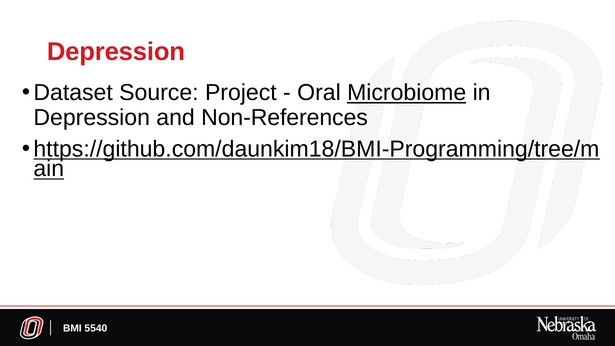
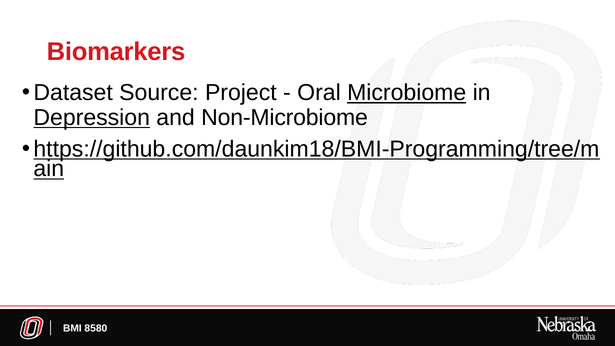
Depression at (116, 52): Depression -> Biomarkers
Depression at (92, 118) underline: none -> present
Non-References: Non-References -> Non-Microbiome
5540: 5540 -> 8580
